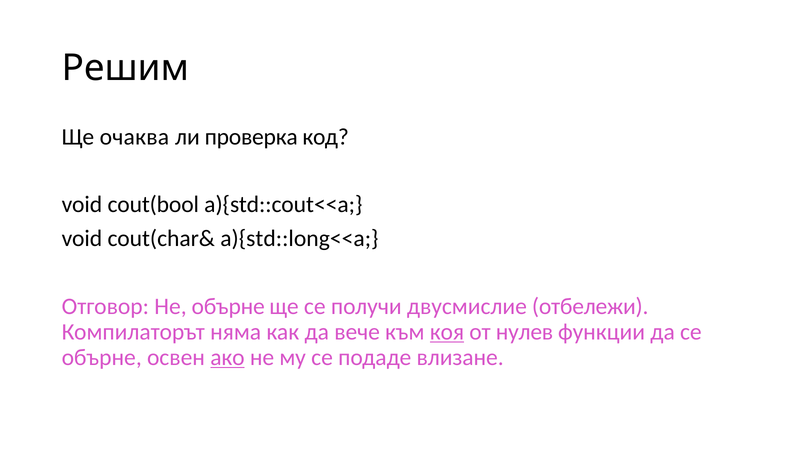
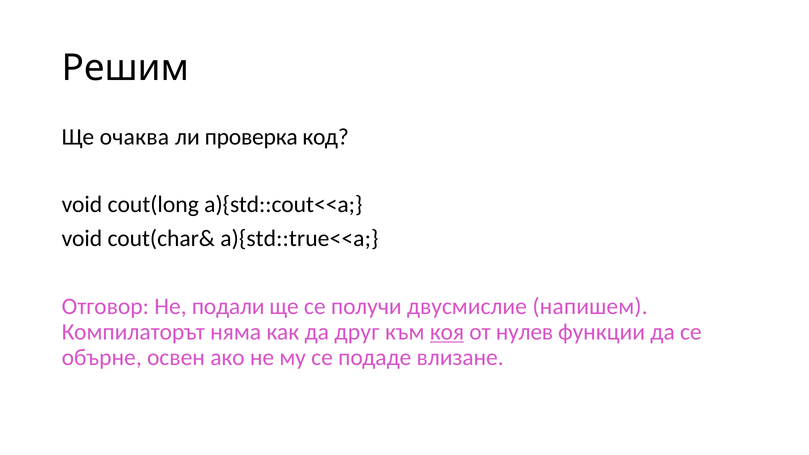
cout(bool: cout(bool -> cout(long
a){std::long<<a: a){std::long<<a -> a){std::true<<a
Не обърне: обърне -> подали
отбележи: отбележи -> напишем
вече: вече -> друг
ако underline: present -> none
